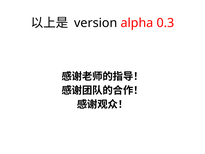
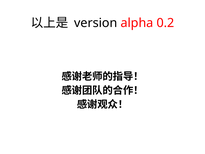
0.3: 0.3 -> 0.2
